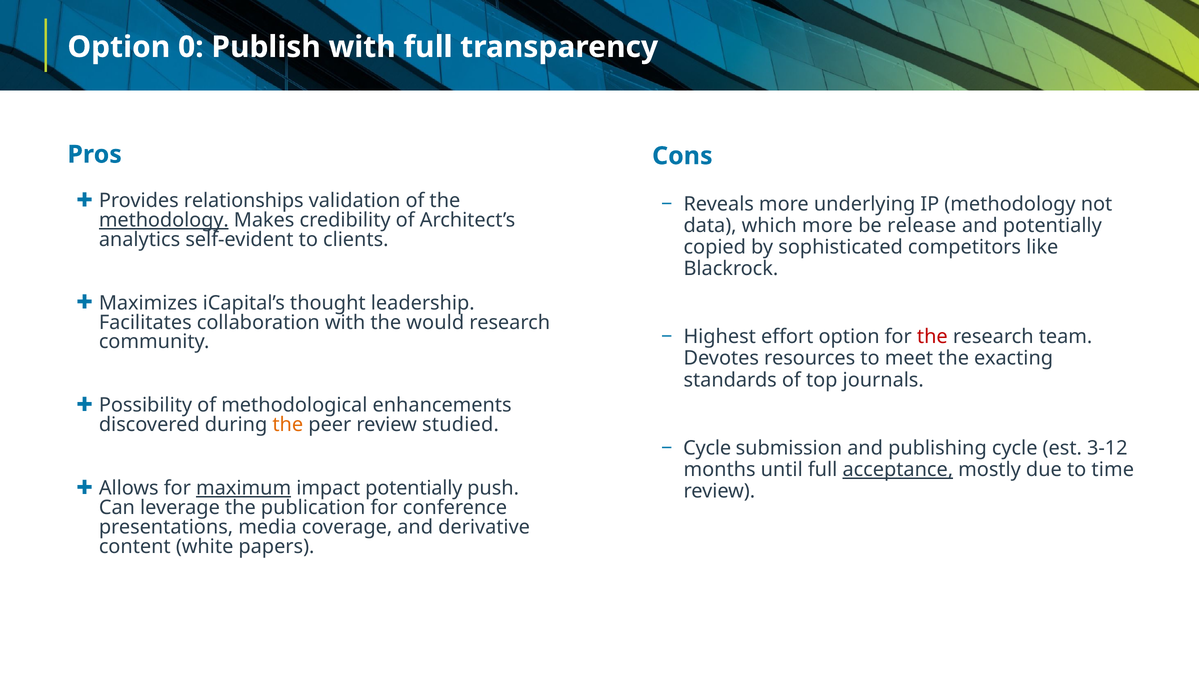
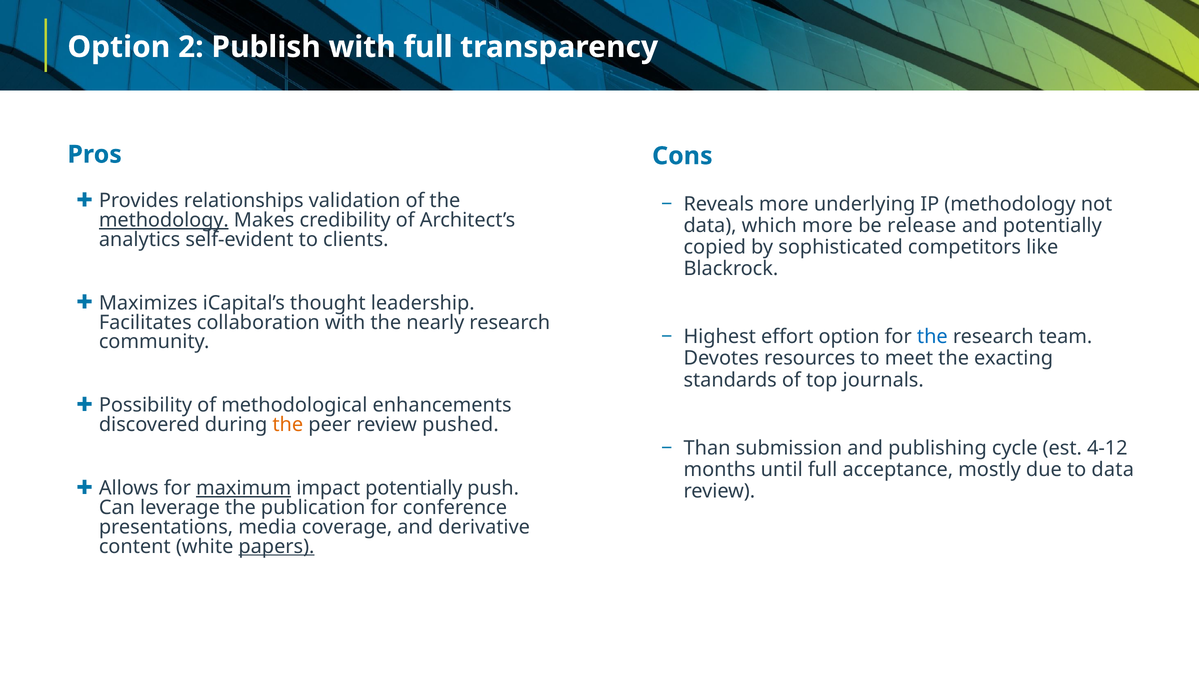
0: 0 -> 2
would: would -> nearly
the at (932, 337) colour: red -> blue
studied: studied -> pushed
Cycle at (707, 448): Cycle -> Than
3-12: 3-12 -> 4-12
acceptance underline: present -> none
to time: time -> data
papers underline: none -> present
